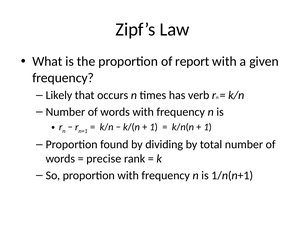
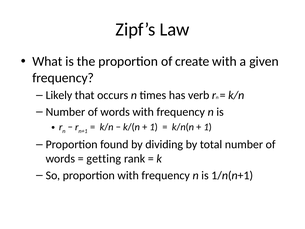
report: report -> create
precise: precise -> getting
